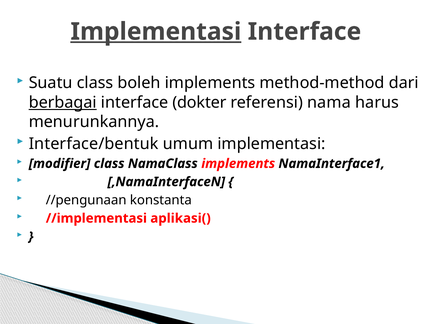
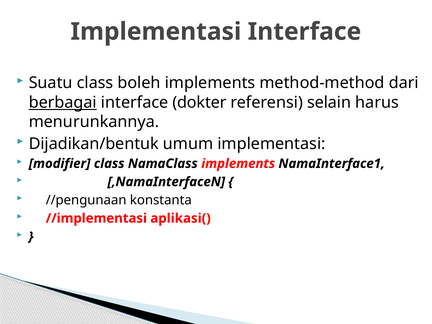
Implementasi at (156, 32) underline: present -> none
nama: nama -> selain
Interface/bentuk: Interface/bentuk -> Dijadikan/bentuk
